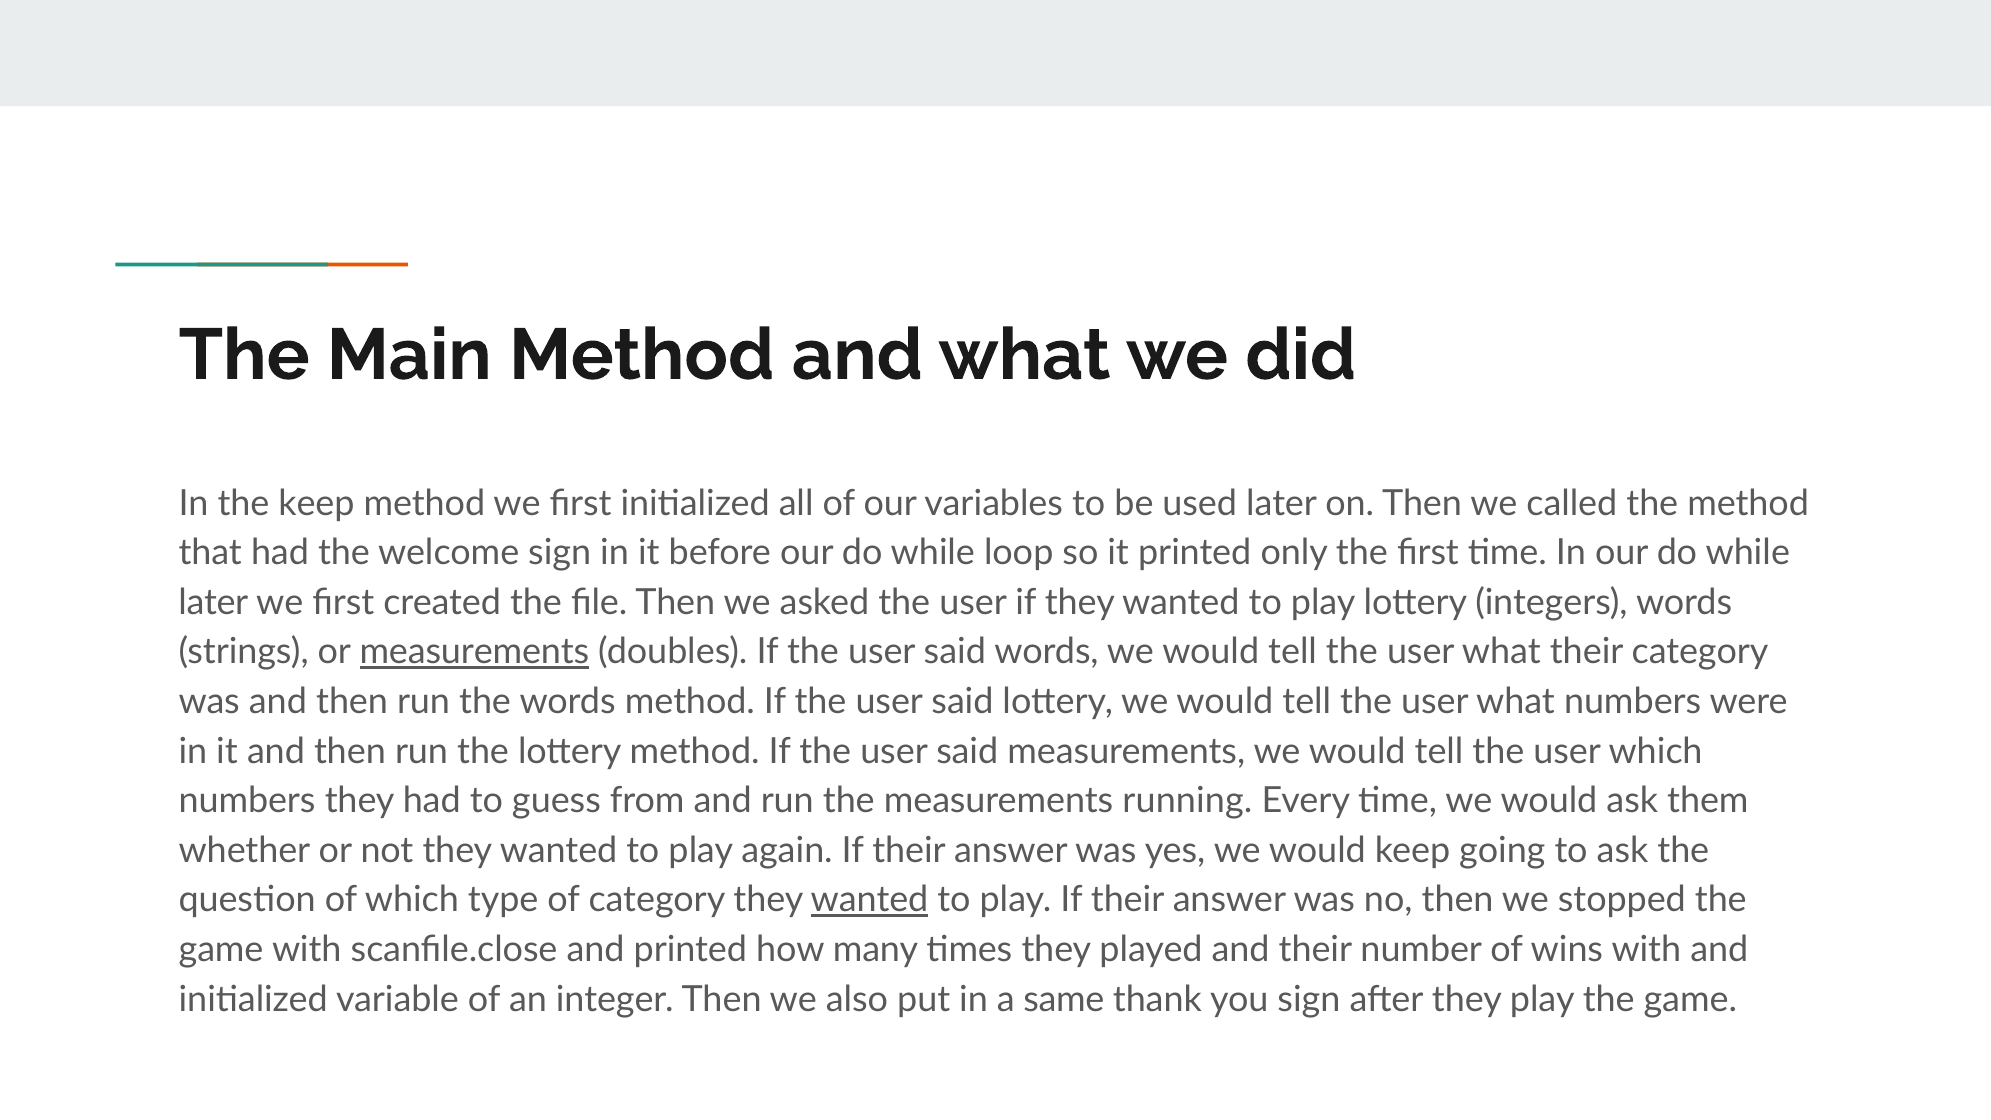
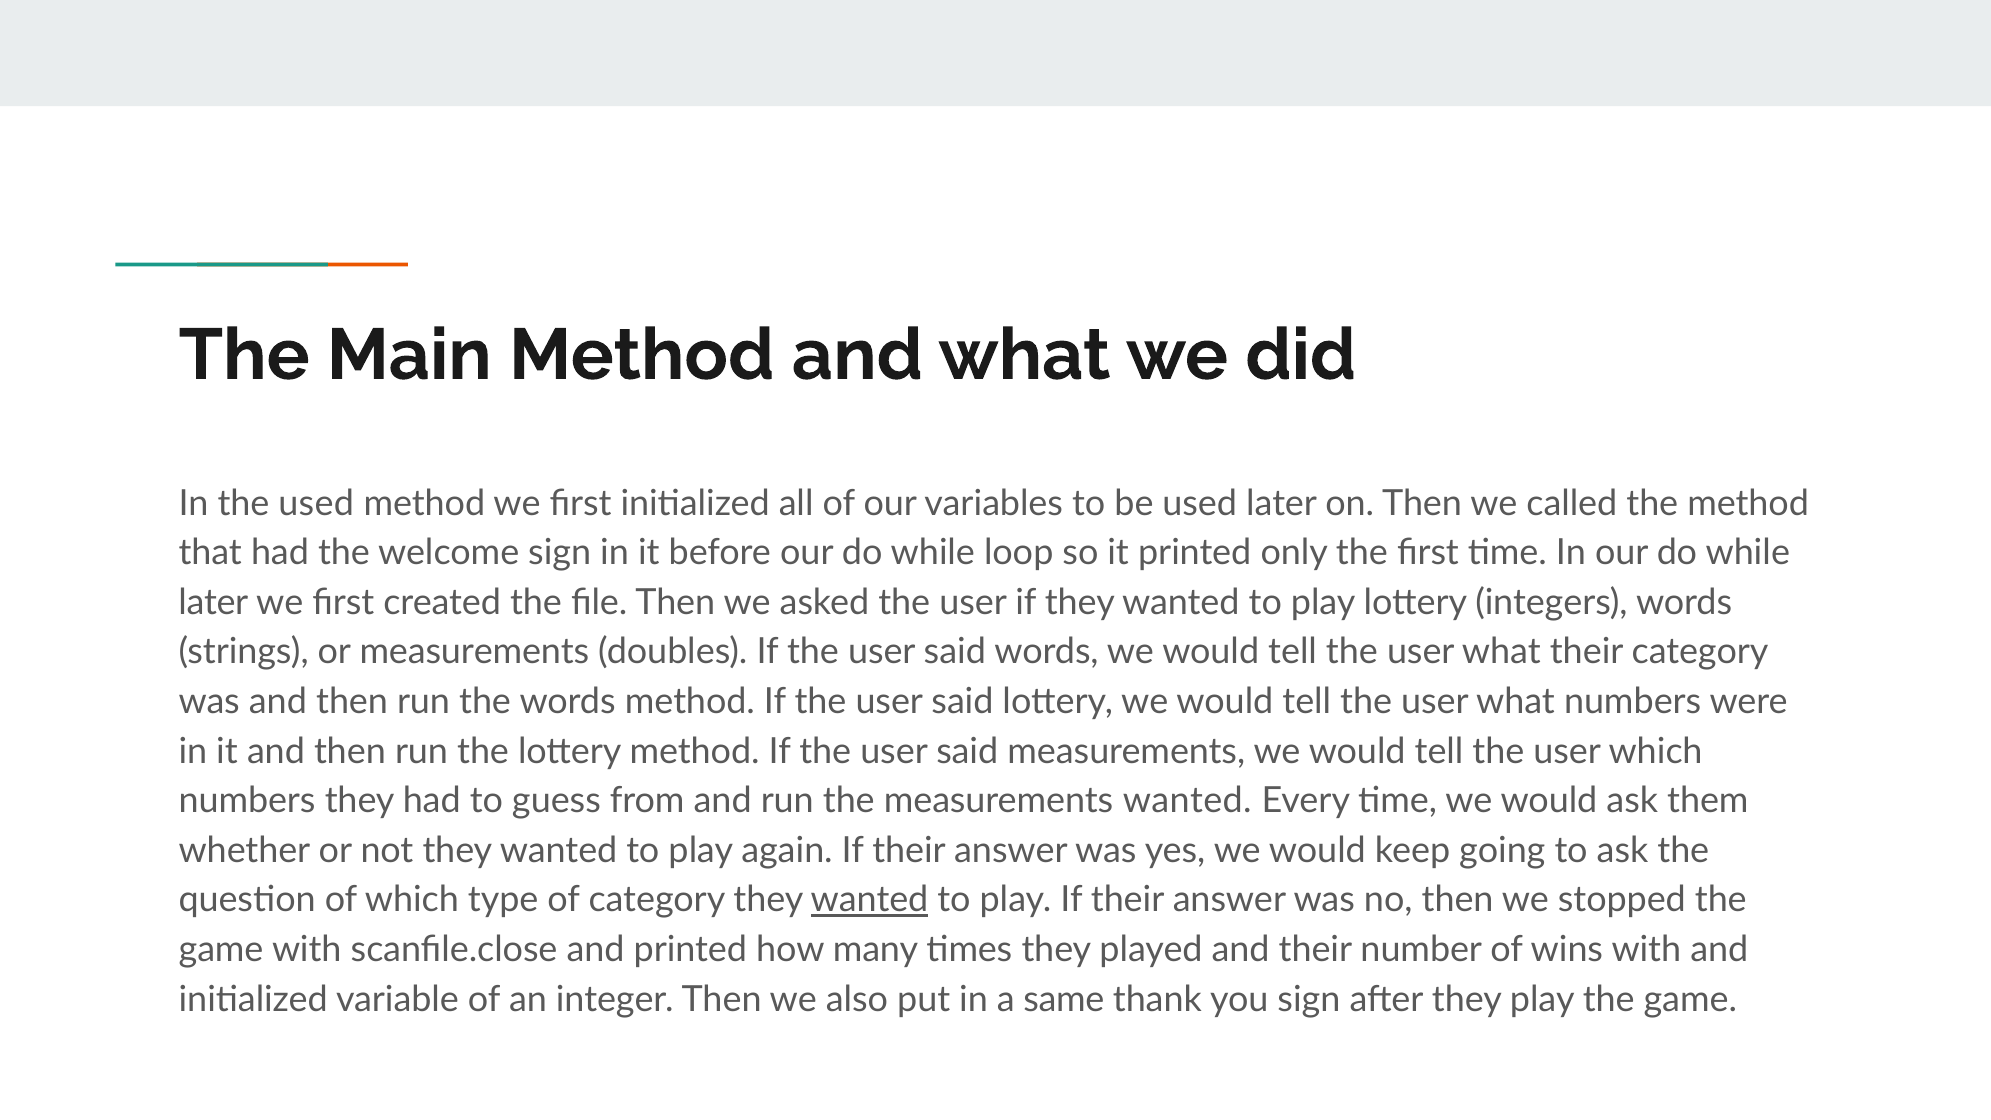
the keep: keep -> used
measurements at (474, 652) underline: present -> none
measurements running: running -> wanted
